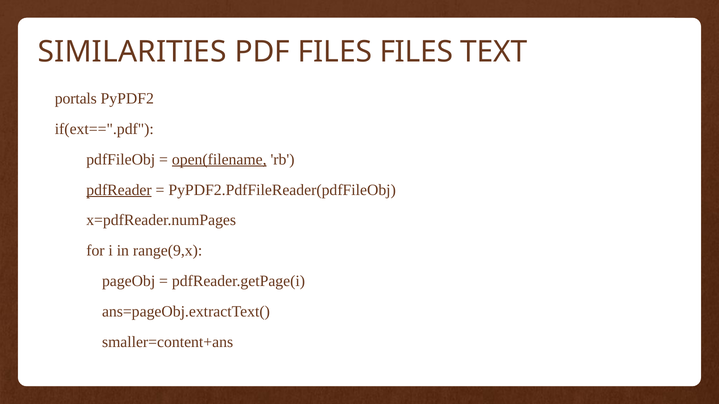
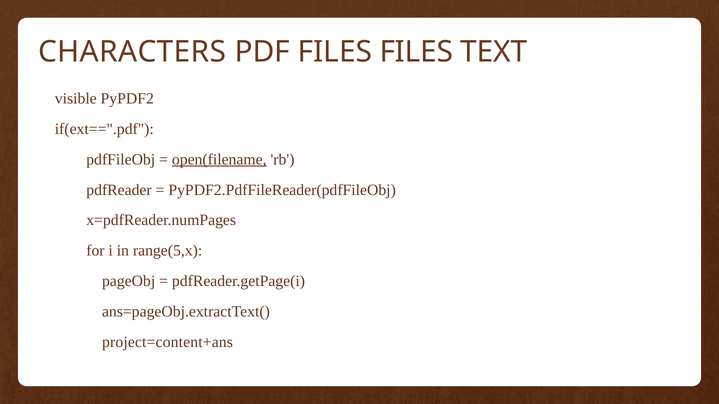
SIMILARITIES: SIMILARITIES -> CHARACTERS
portals: portals -> visible
pdfReader underline: present -> none
range(9,x: range(9,x -> range(5,x
smaller=content+ans: smaller=content+ans -> project=content+ans
